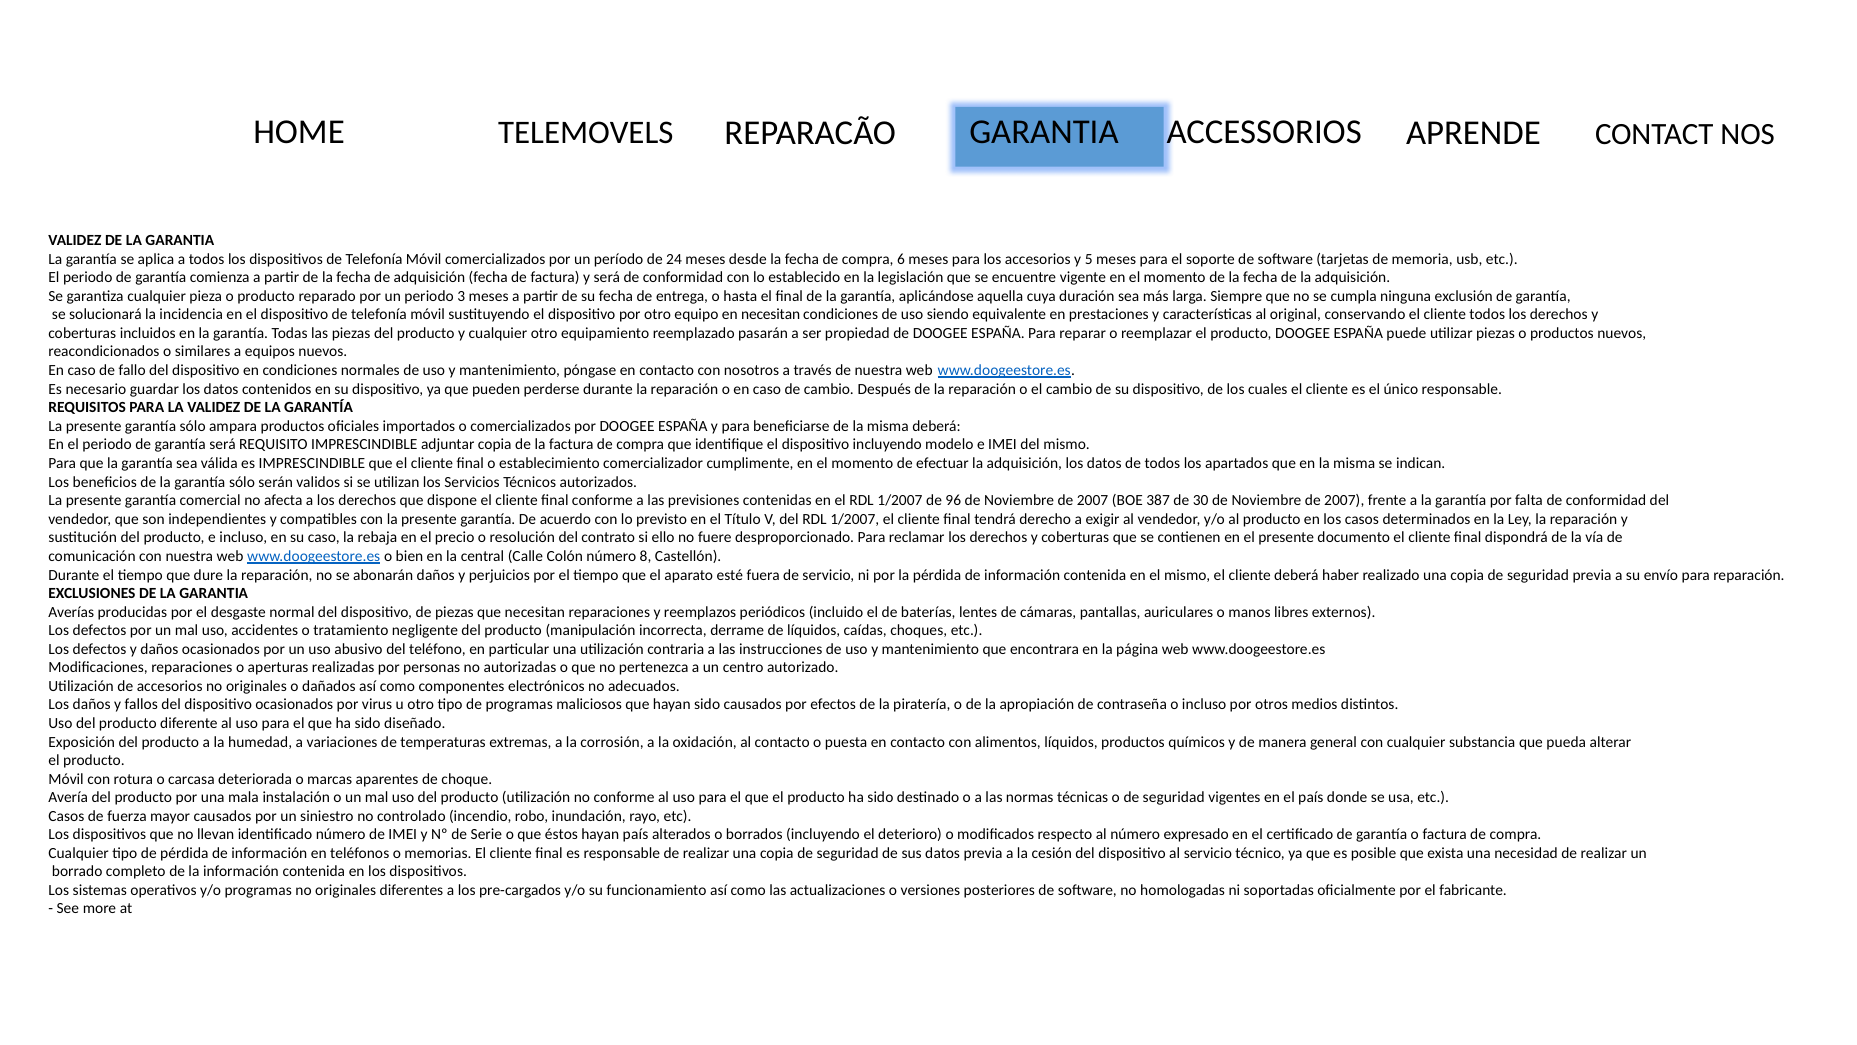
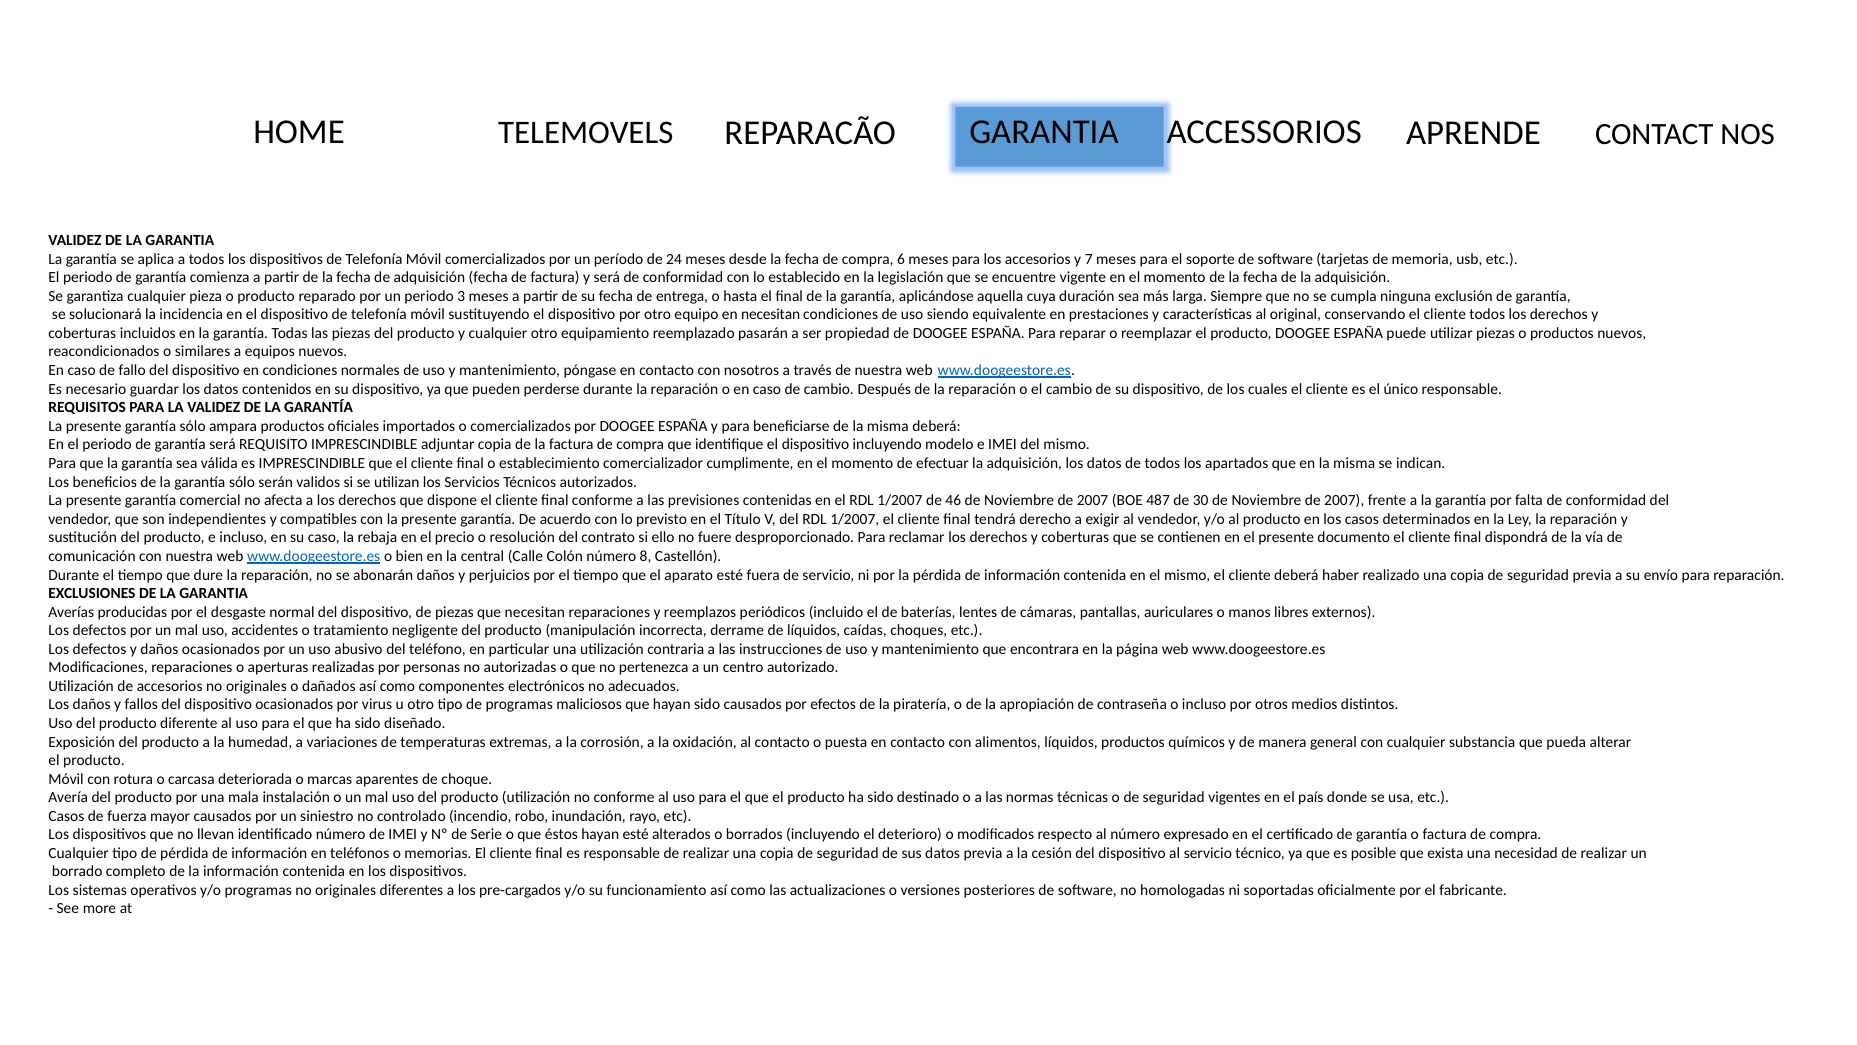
5: 5 -> 7
96: 96 -> 46
387: 387 -> 487
hayan país: país -> esté
